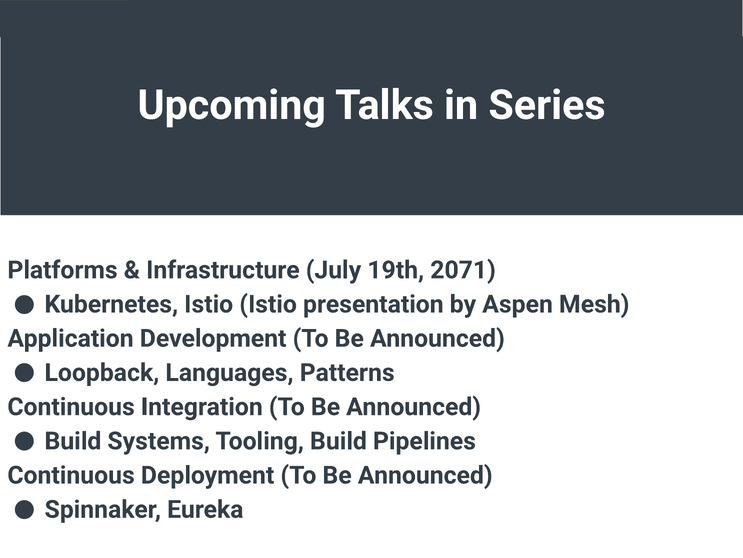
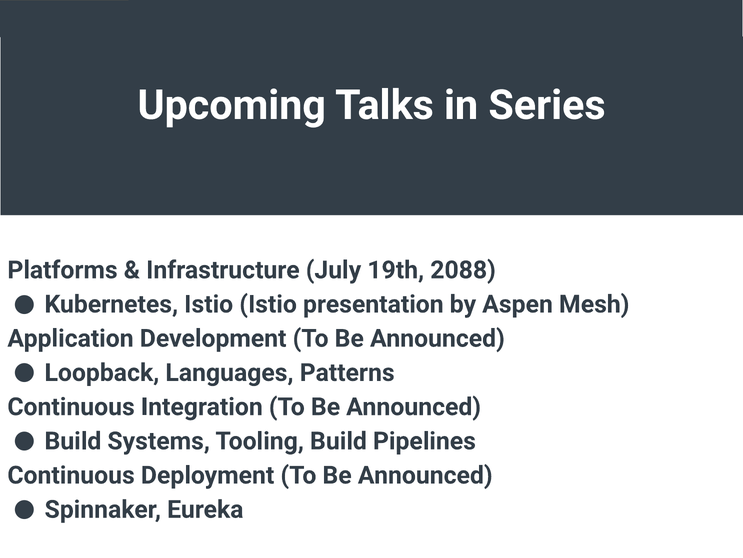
2071: 2071 -> 2088
